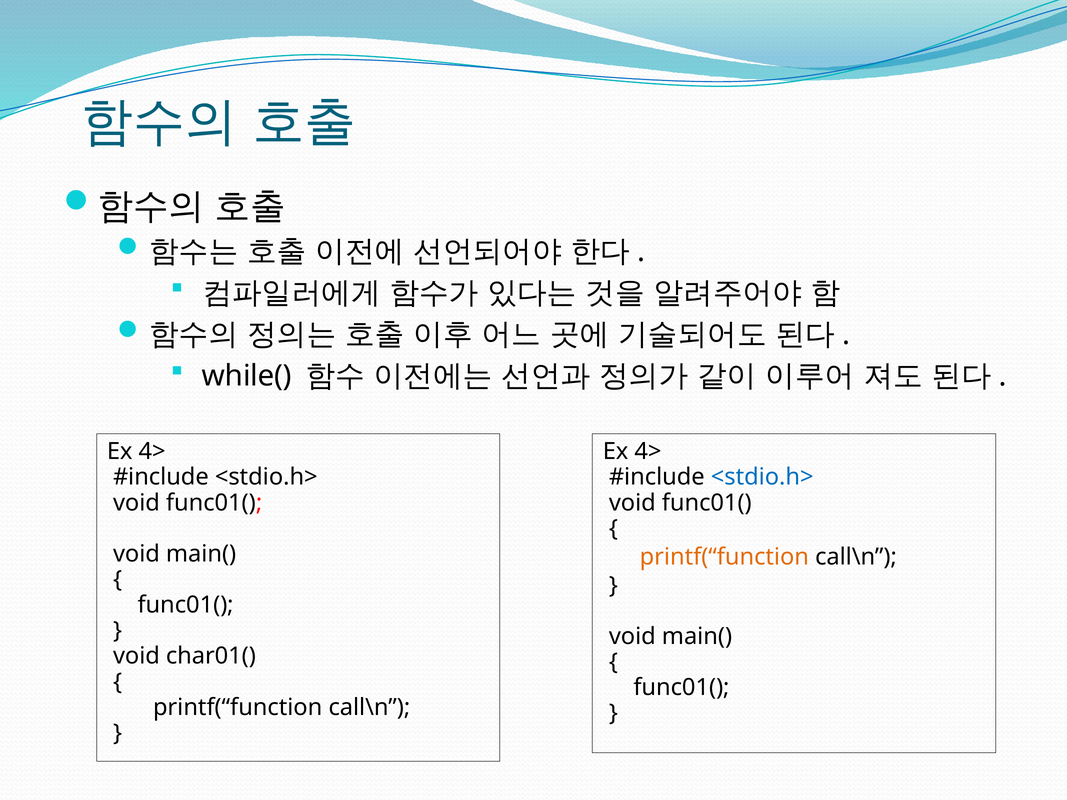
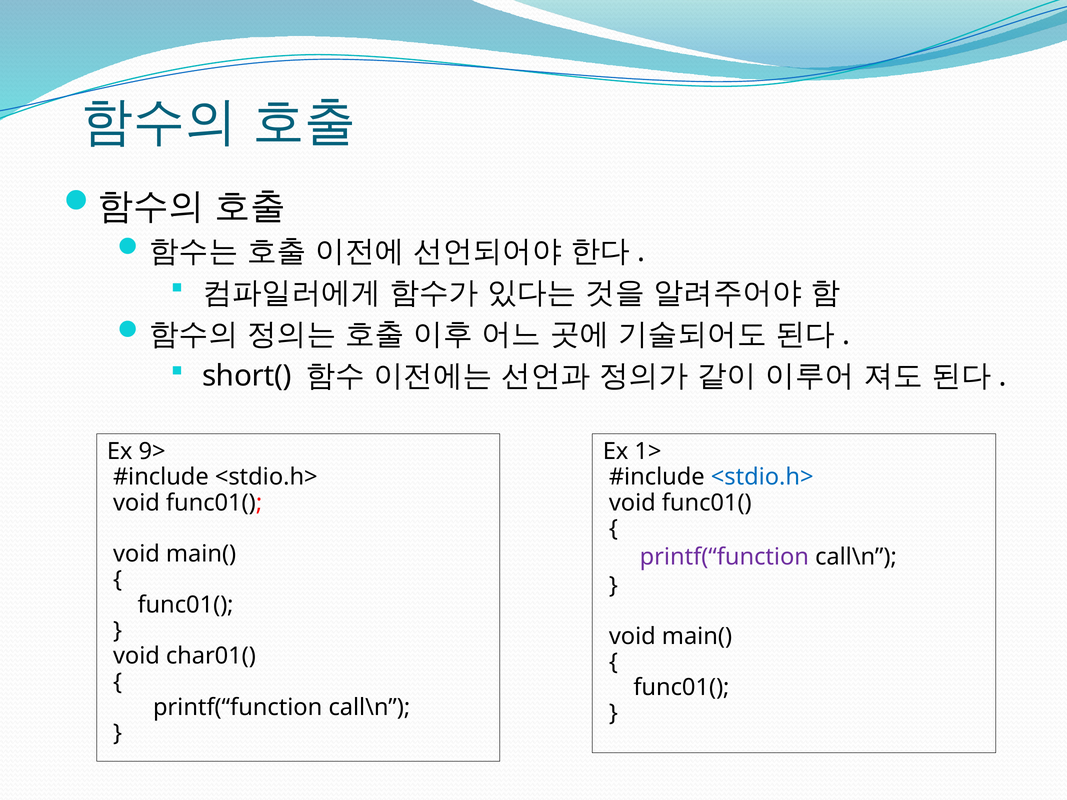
while(: while( -> short(
4> at (152, 452): 4> -> 9>
4> at (648, 452): 4> -> 1>
printf(“function at (724, 557) colour: orange -> purple
